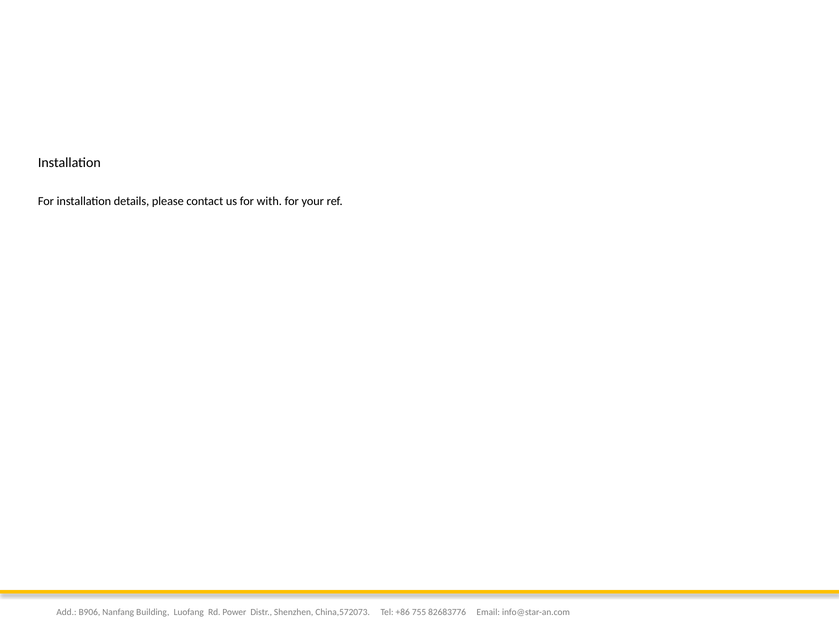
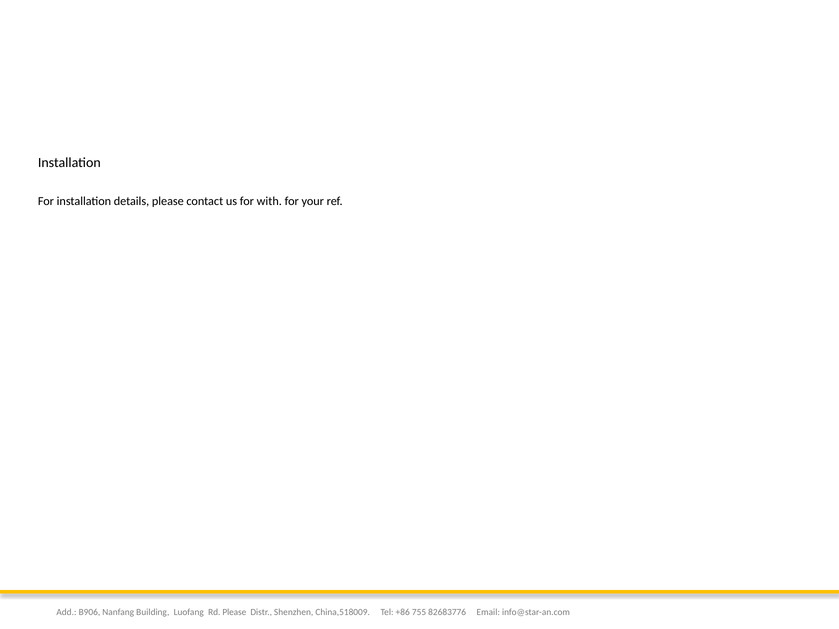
Rd Power: Power -> Please
China,572073: China,572073 -> China,518009
